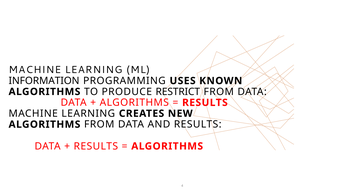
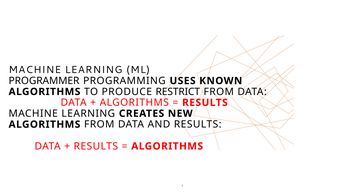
INFORMATION: INFORMATION -> PROGRAMMER
